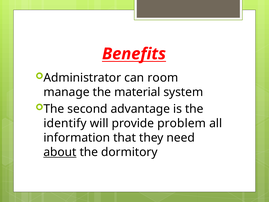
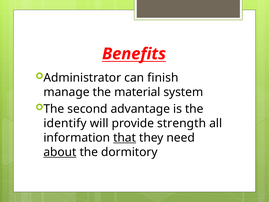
room: room -> finish
problem: problem -> strength
that underline: none -> present
